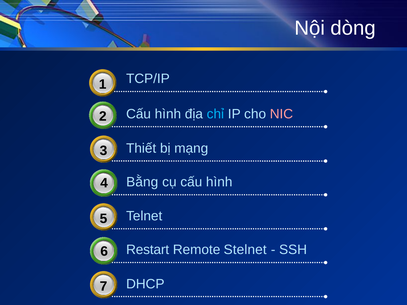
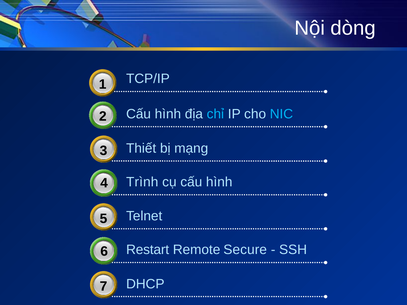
NIC colour: pink -> light blue
Bằng: Bằng -> Trình
Stelnet: Stelnet -> Secure
